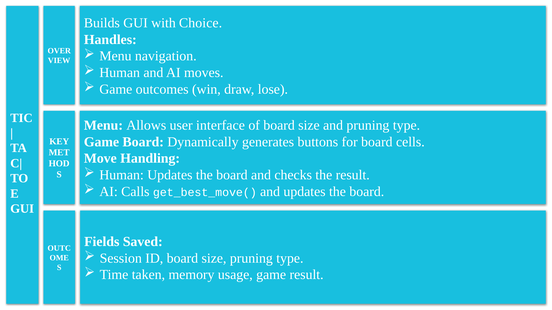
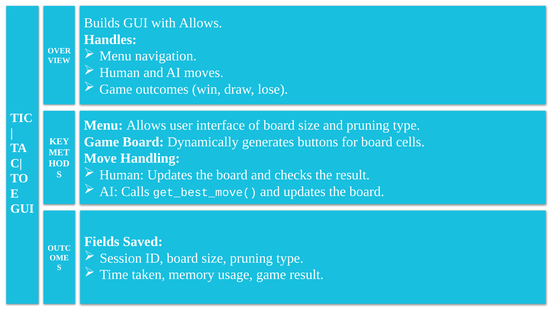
with Choice: Choice -> Allows
